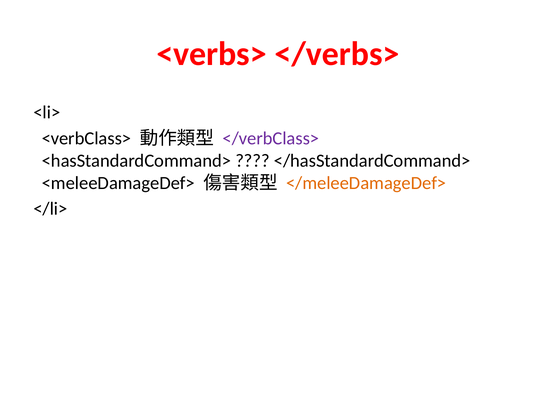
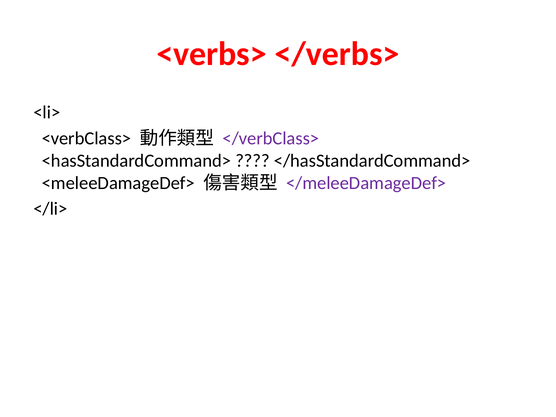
</meleeDamageDef> colour: orange -> purple
